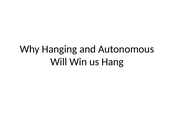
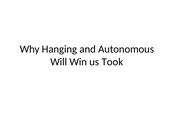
Hang: Hang -> Took
